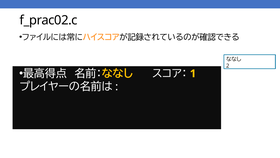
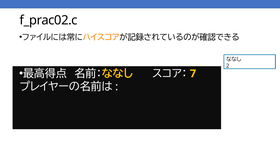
1: 1 -> 7
